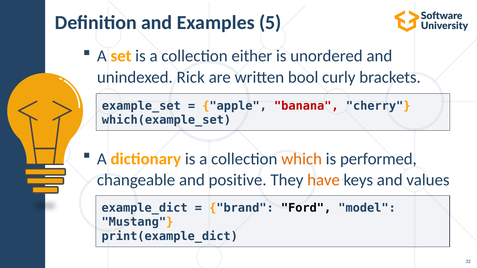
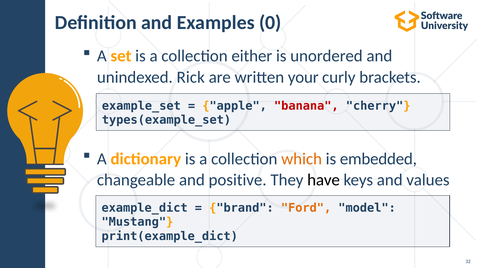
5: 5 -> 0
bool: bool -> your
which(example_set: which(example_set -> types(example_set
performed: performed -> embedded
have colour: orange -> black
Ford colour: black -> orange
